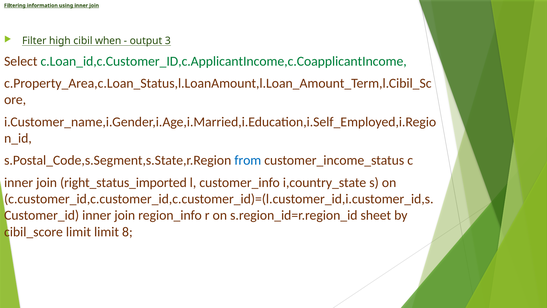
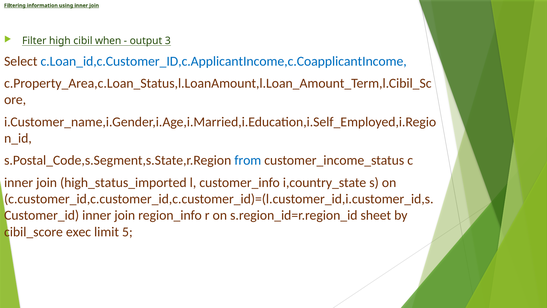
c.Loan_id,c.Customer_ID,c.ApplicantIncome,c.CoapplicantIncome colour: green -> blue
right_status_imported: right_status_imported -> high_status_imported
cibil_score limit: limit -> exec
8: 8 -> 5
